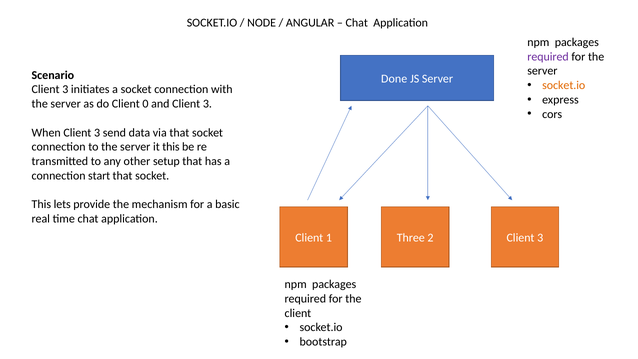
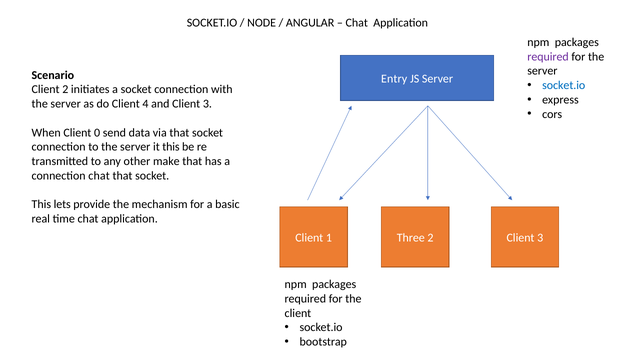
Done: Done -> Entry
socket.io at (564, 85) colour: orange -> blue
3 at (65, 89): 3 -> 2
0: 0 -> 4
When Client 3: 3 -> 0
setup: setup -> make
connection start: start -> chat
